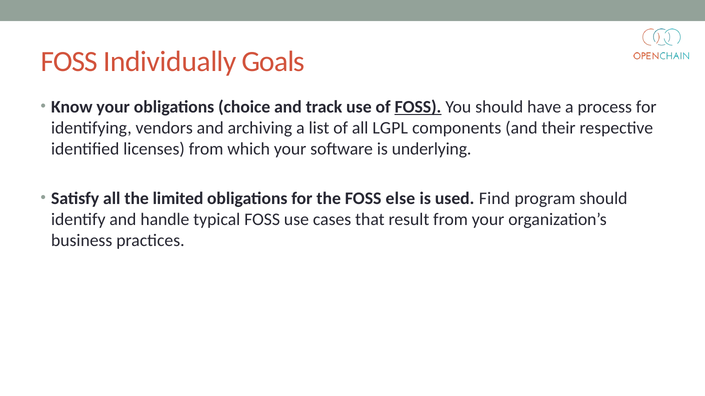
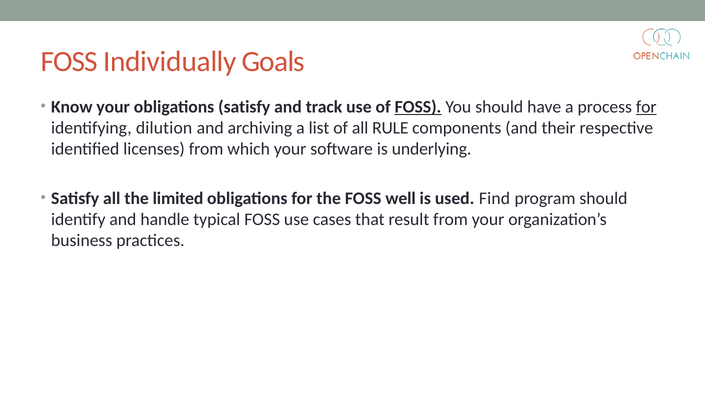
obligations choice: choice -> satisfy
for at (646, 107) underline: none -> present
vendors: vendors -> dilution
LGPL: LGPL -> RULE
else: else -> well
